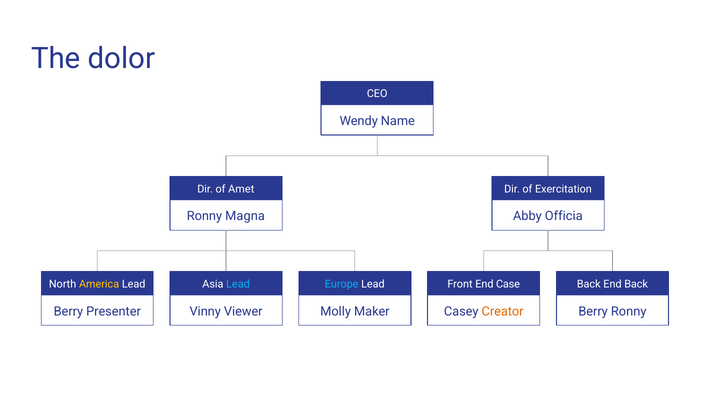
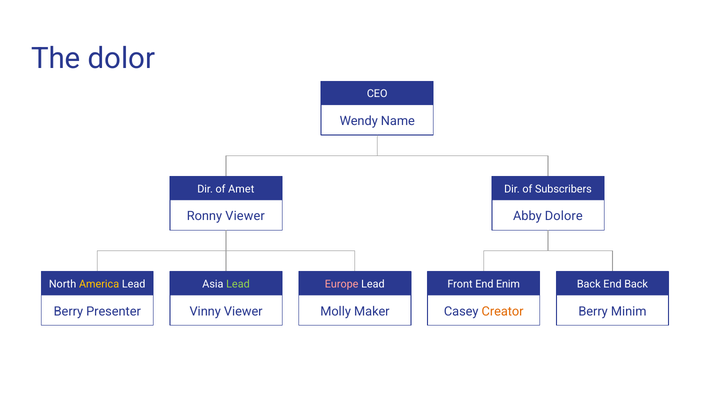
Exercitation: Exercitation -> Subscribers
Ronny Magna: Magna -> Viewer
Officia: Officia -> Dolore
Lead at (238, 284) colour: light blue -> light green
Europe colour: light blue -> pink
Case: Case -> Enim
Berry Ronny: Ronny -> Minim
